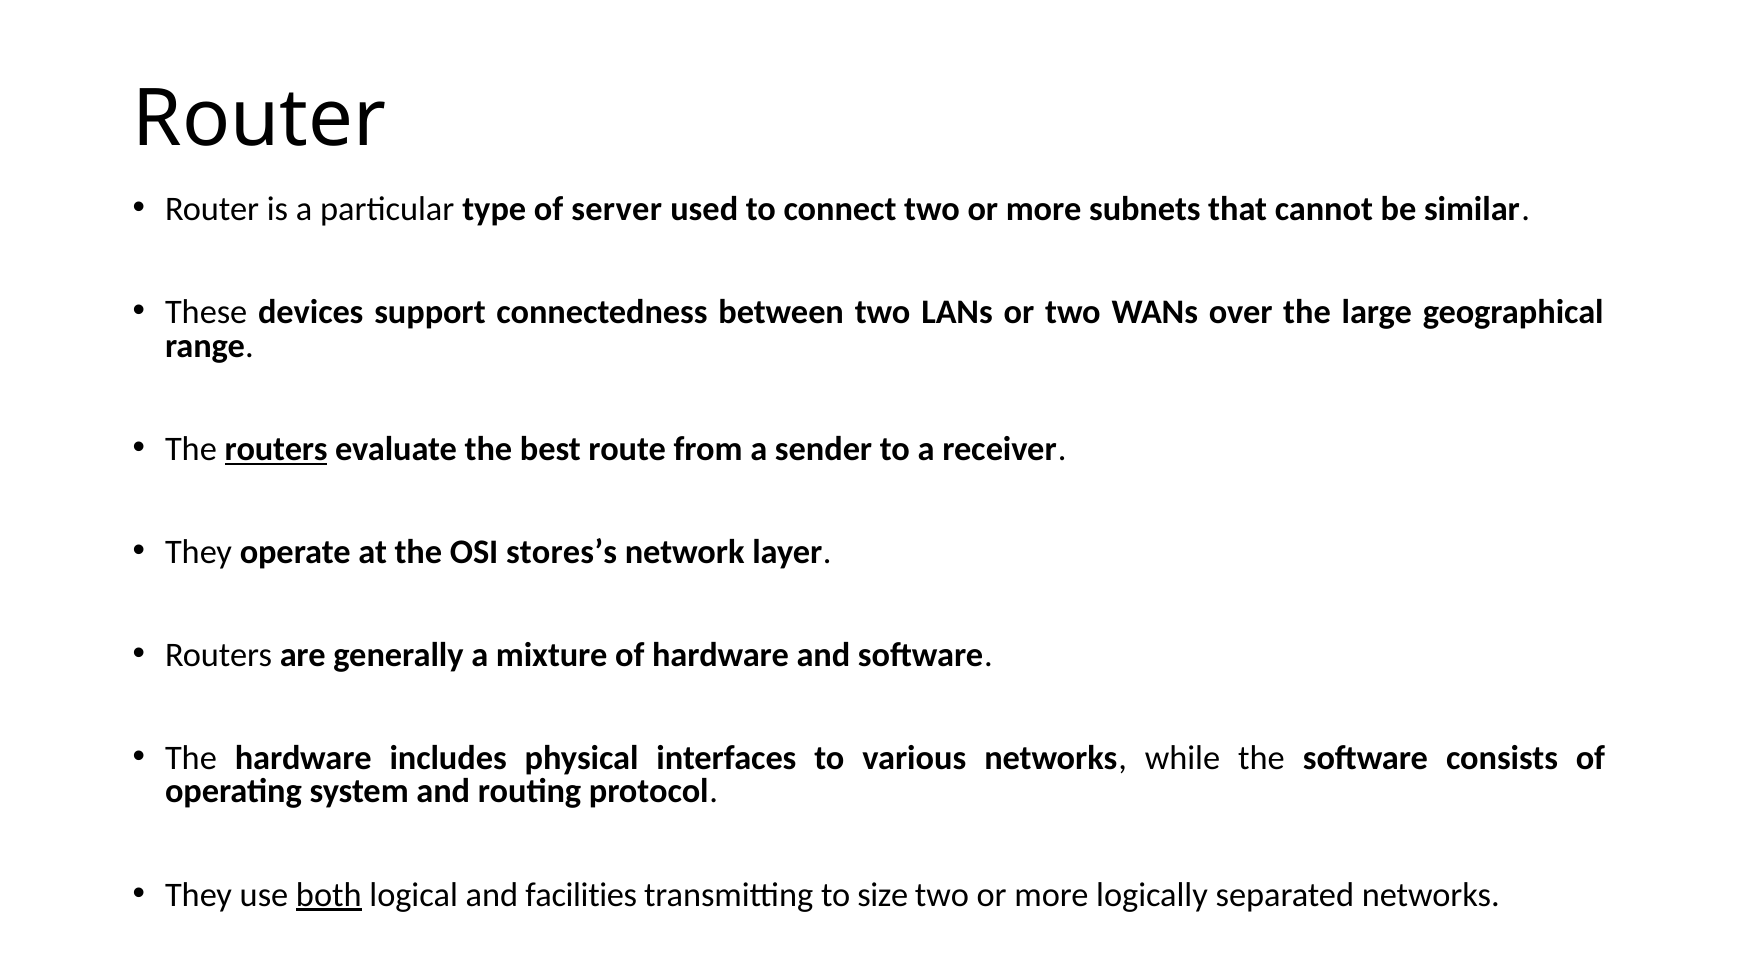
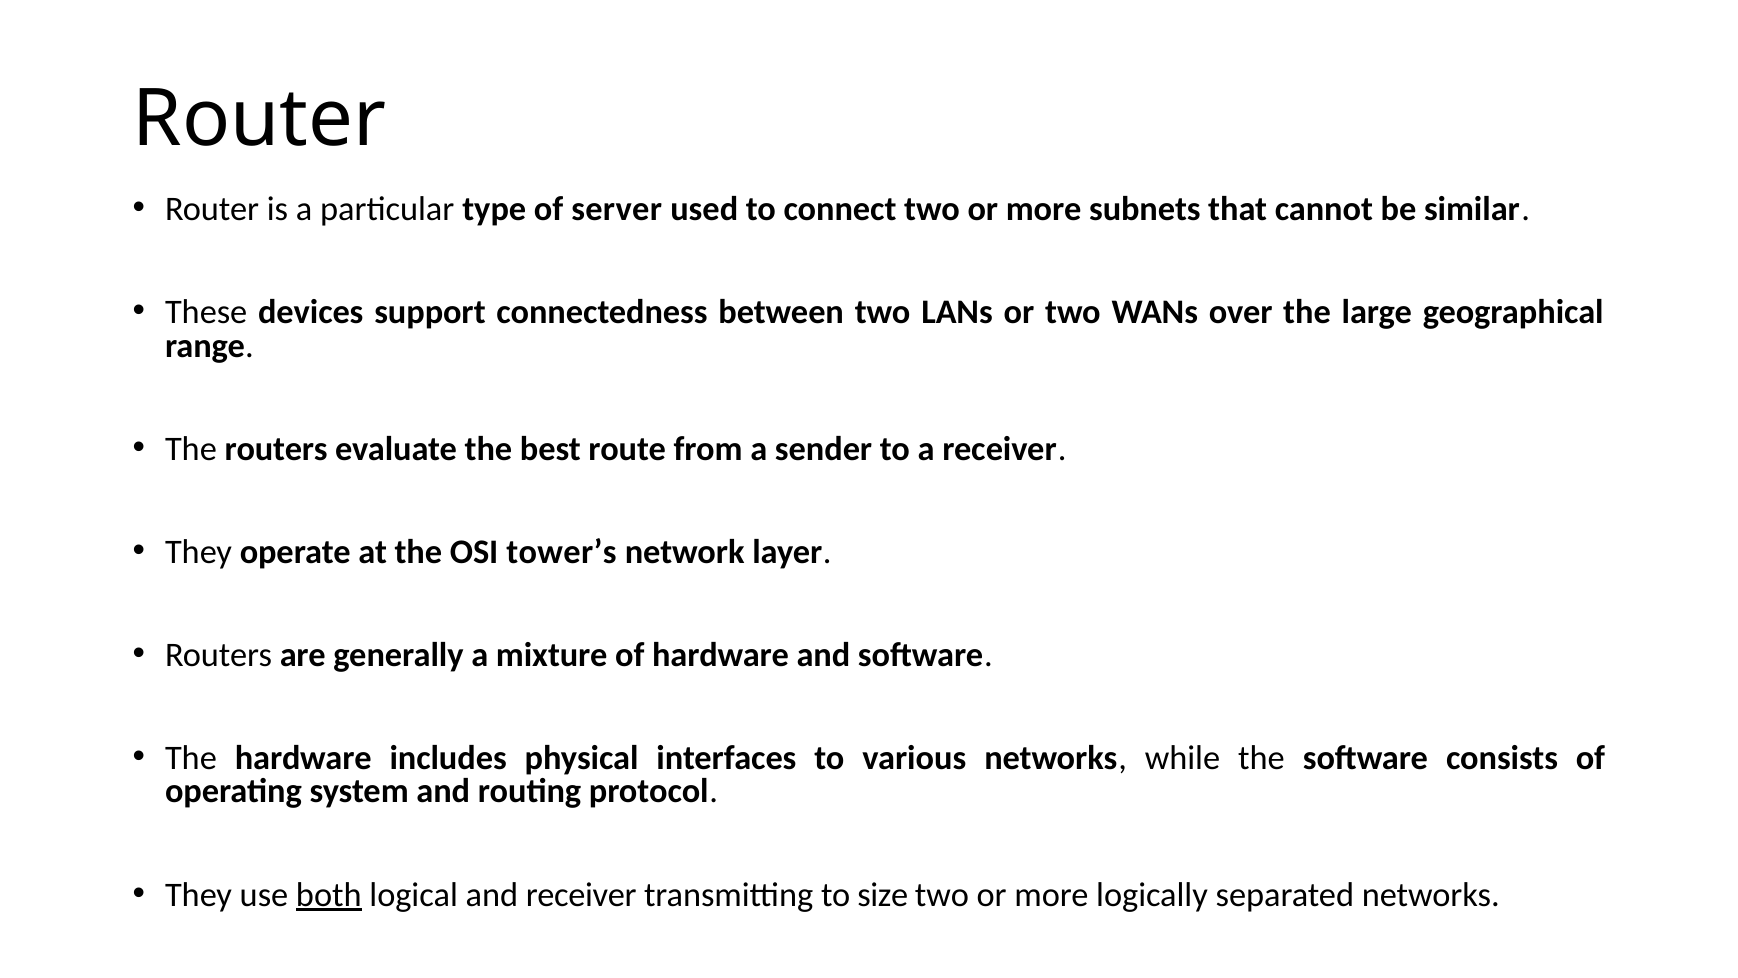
routers at (276, 449) underline: present -> none
stores’s: stores’s -> tower’s
and facilities: facilities -> receiver
